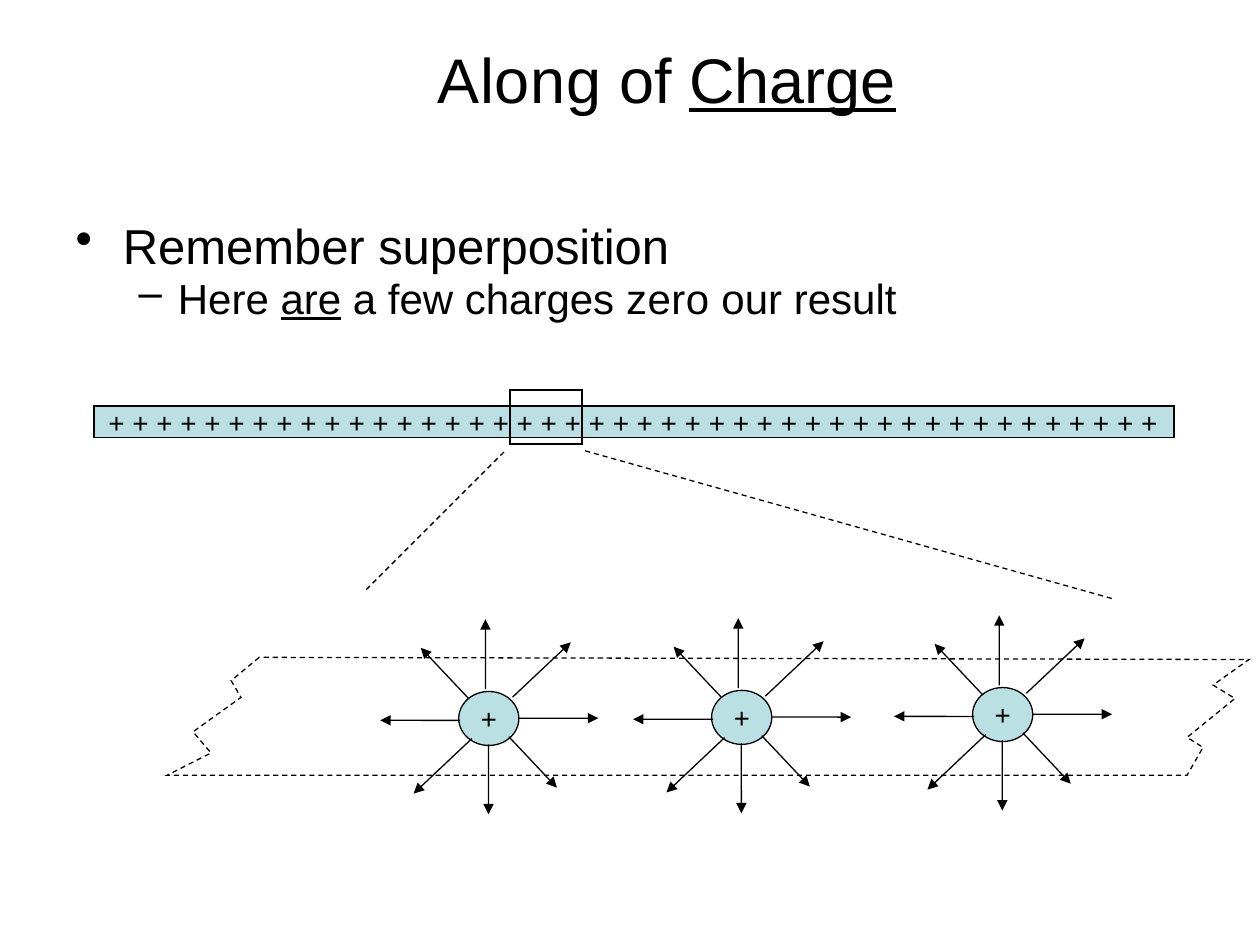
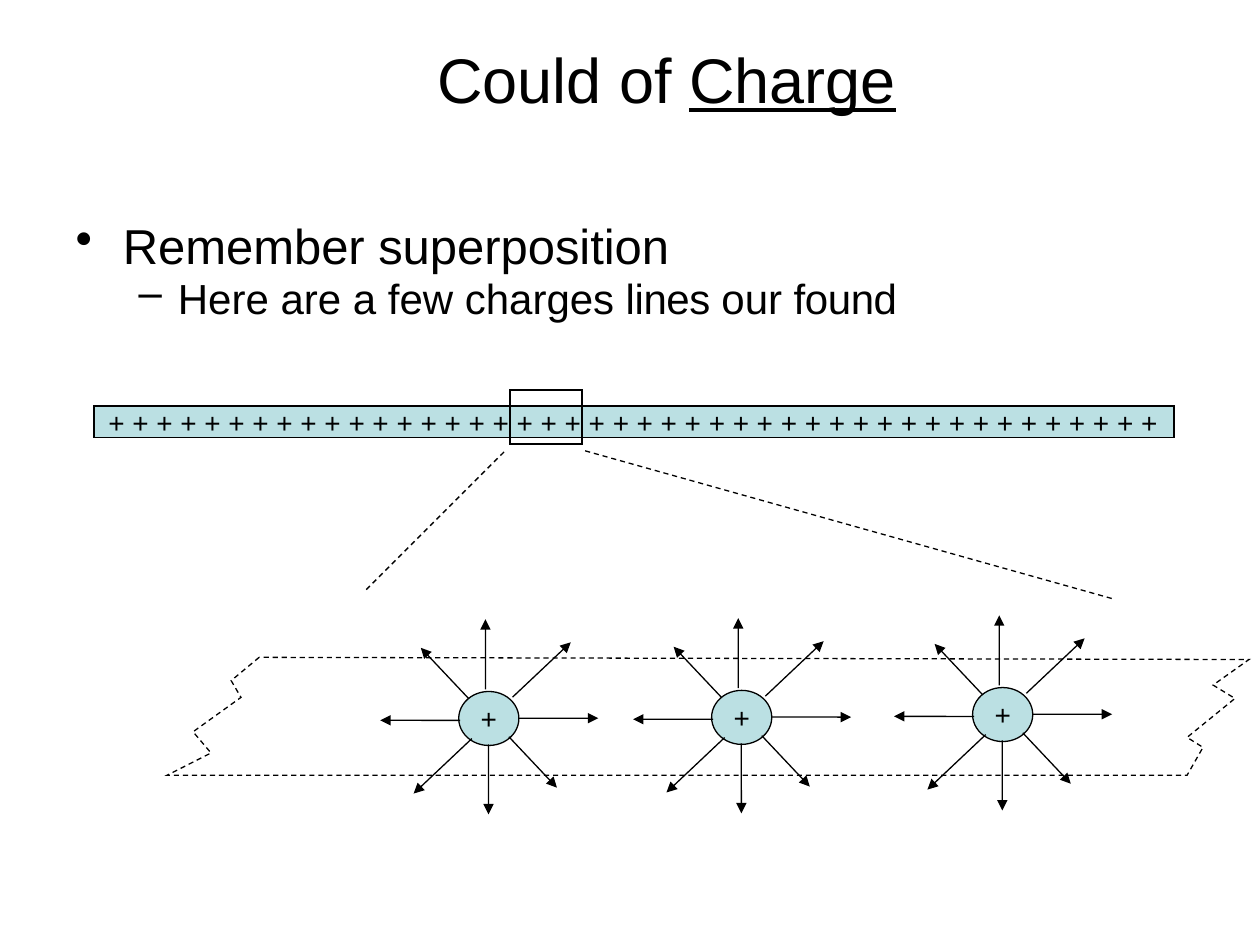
Along: Along -> Could
are underline: present -> none
zero: zero -> lines
result: result -> found
